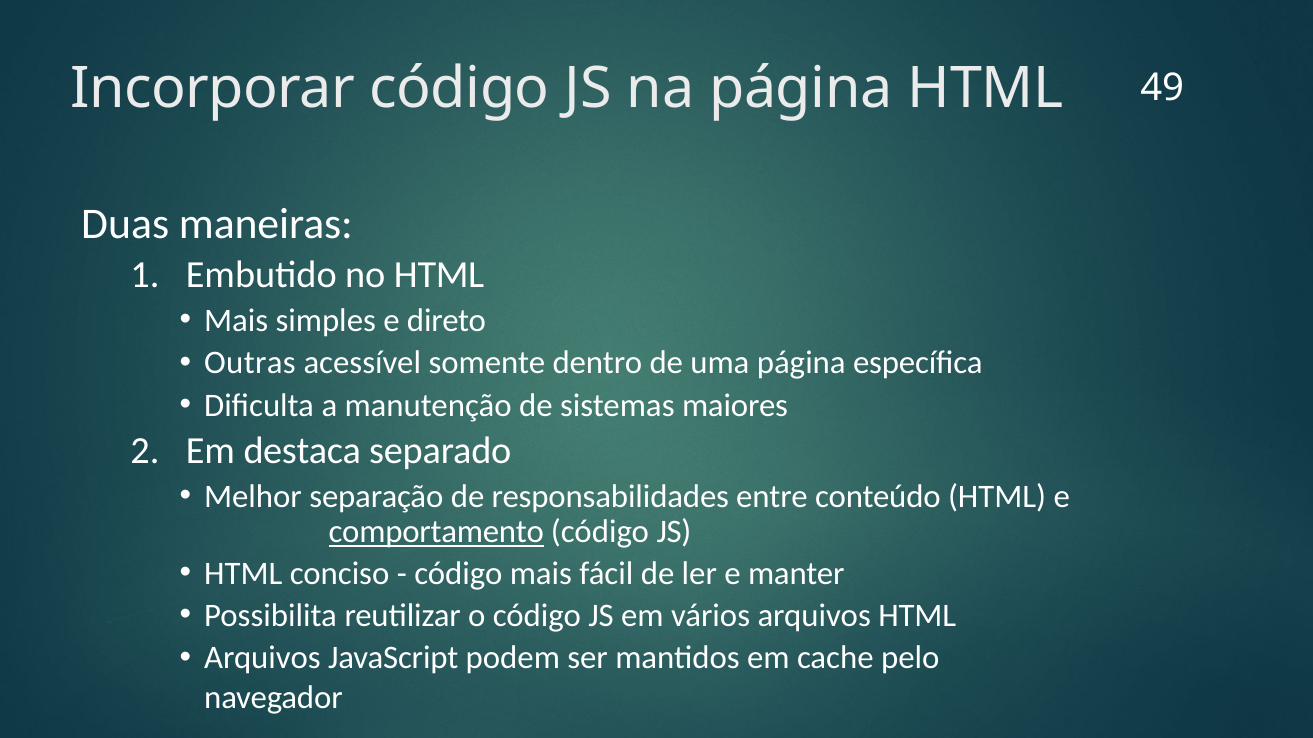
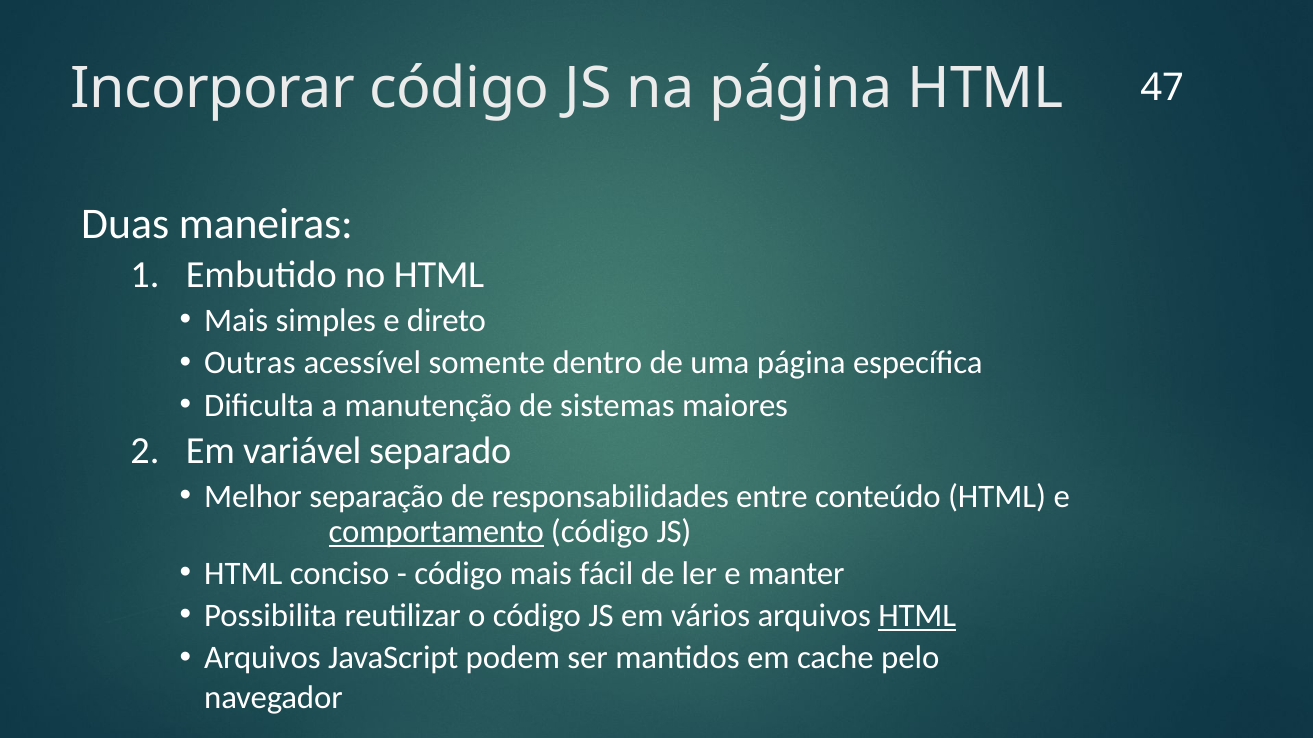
49: 49 -> 47
destaca: destaca -> variável
HTML at (917, 616) underline: none -> present
